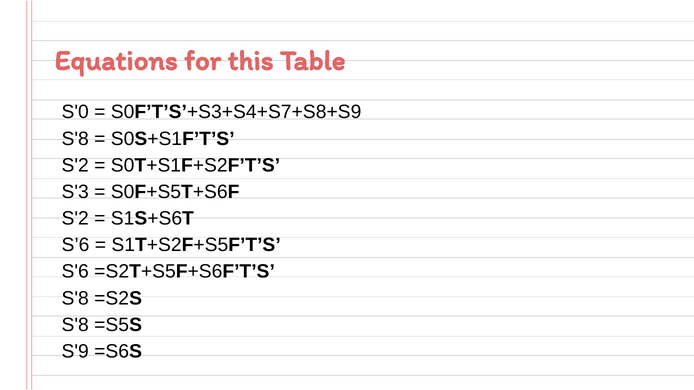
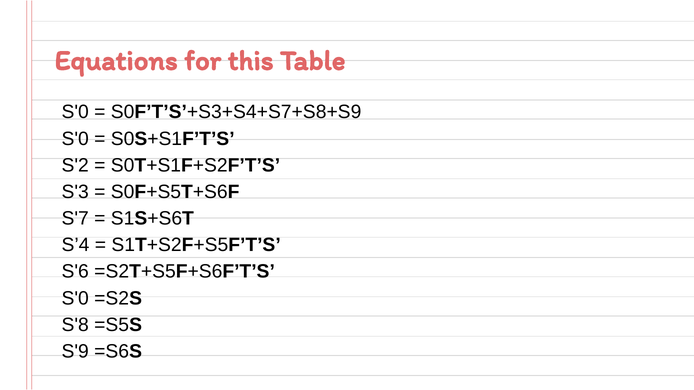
S'8 at (75, 139): S'8 -> S'0
S'2 at (75, 219): S'2 -> S'7
S’6: S’6 -> S’4
S'8 at (75, 298): S'8 -> S'0
